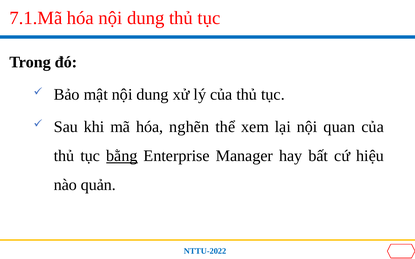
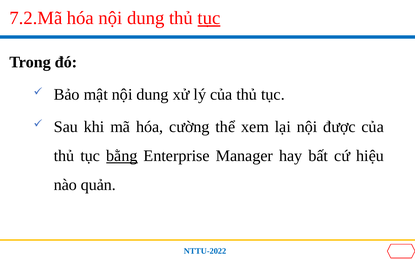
7.1.Mã: 7.1.Mã -> 7.2.Mã
tục at (209, 18) underline: none -> present
nghẽn: nghẽn -> cường
quan: quan -> được
